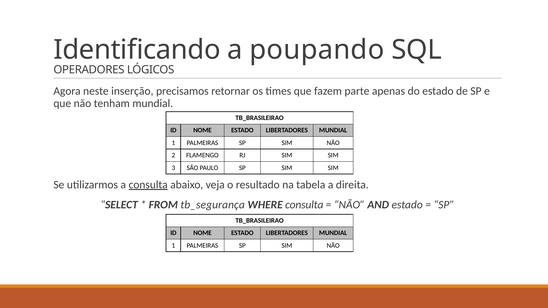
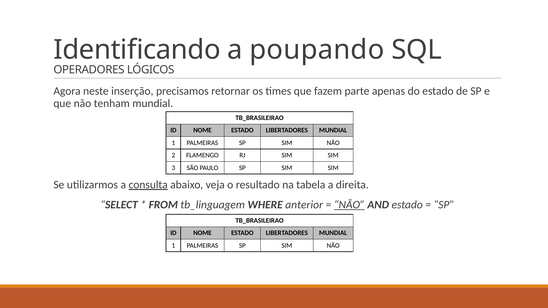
tb_segurança: tb_segurança -> tb_linguagem
WHERE consulta: consulta -> anterior
NÃO at (349, 205) underline: none -> present
